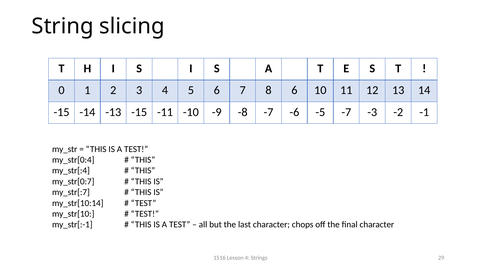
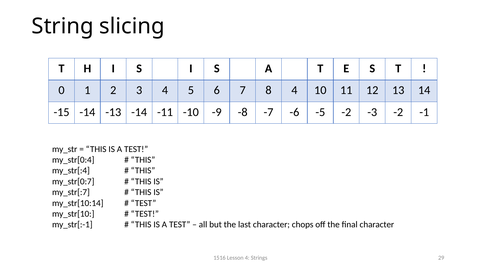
8 6: 6 -> 4
-13 -15: -15 -> -14
-5 -7: -7 -> -2
